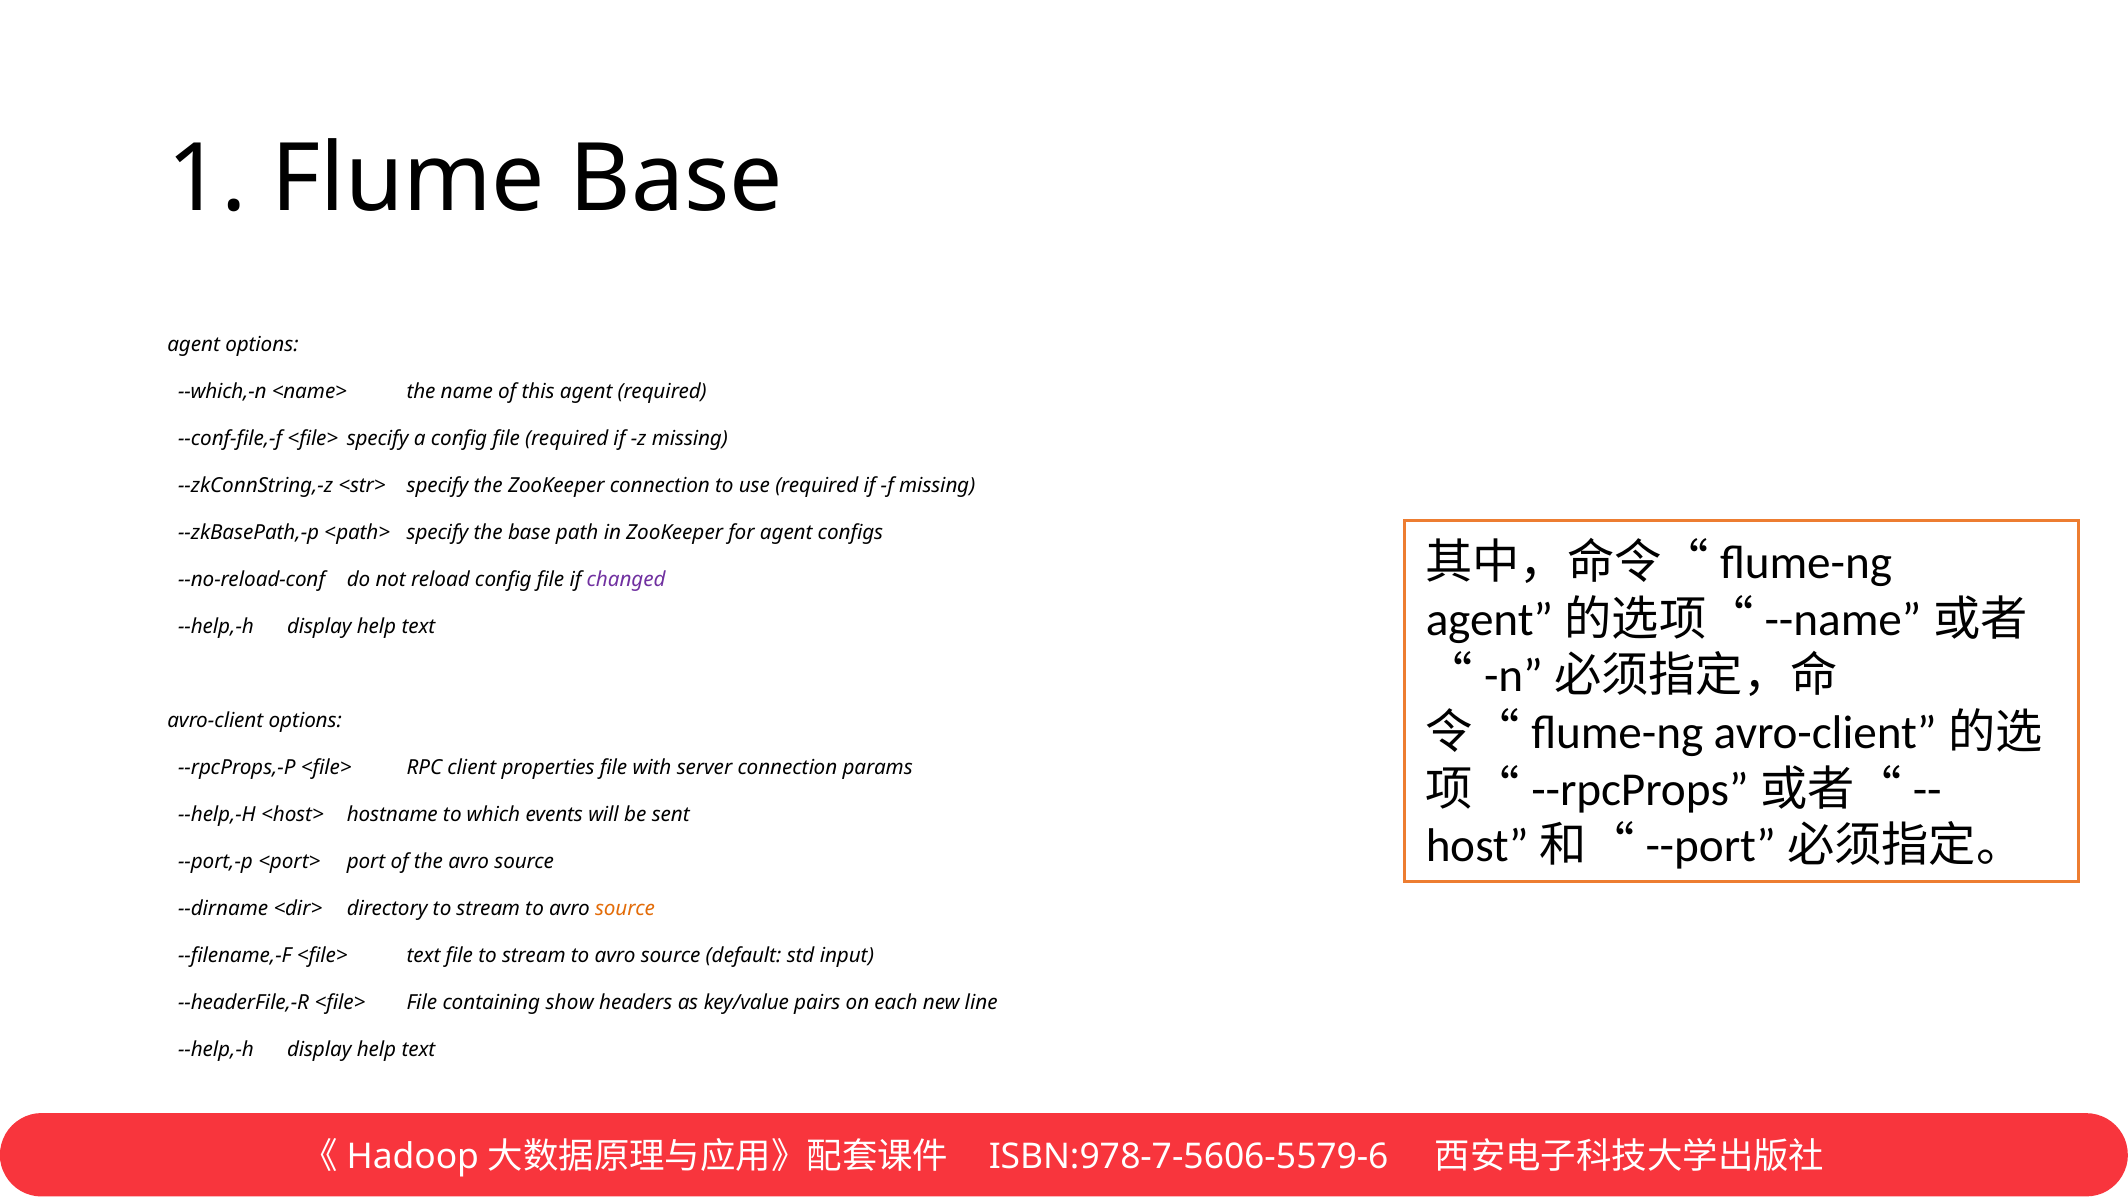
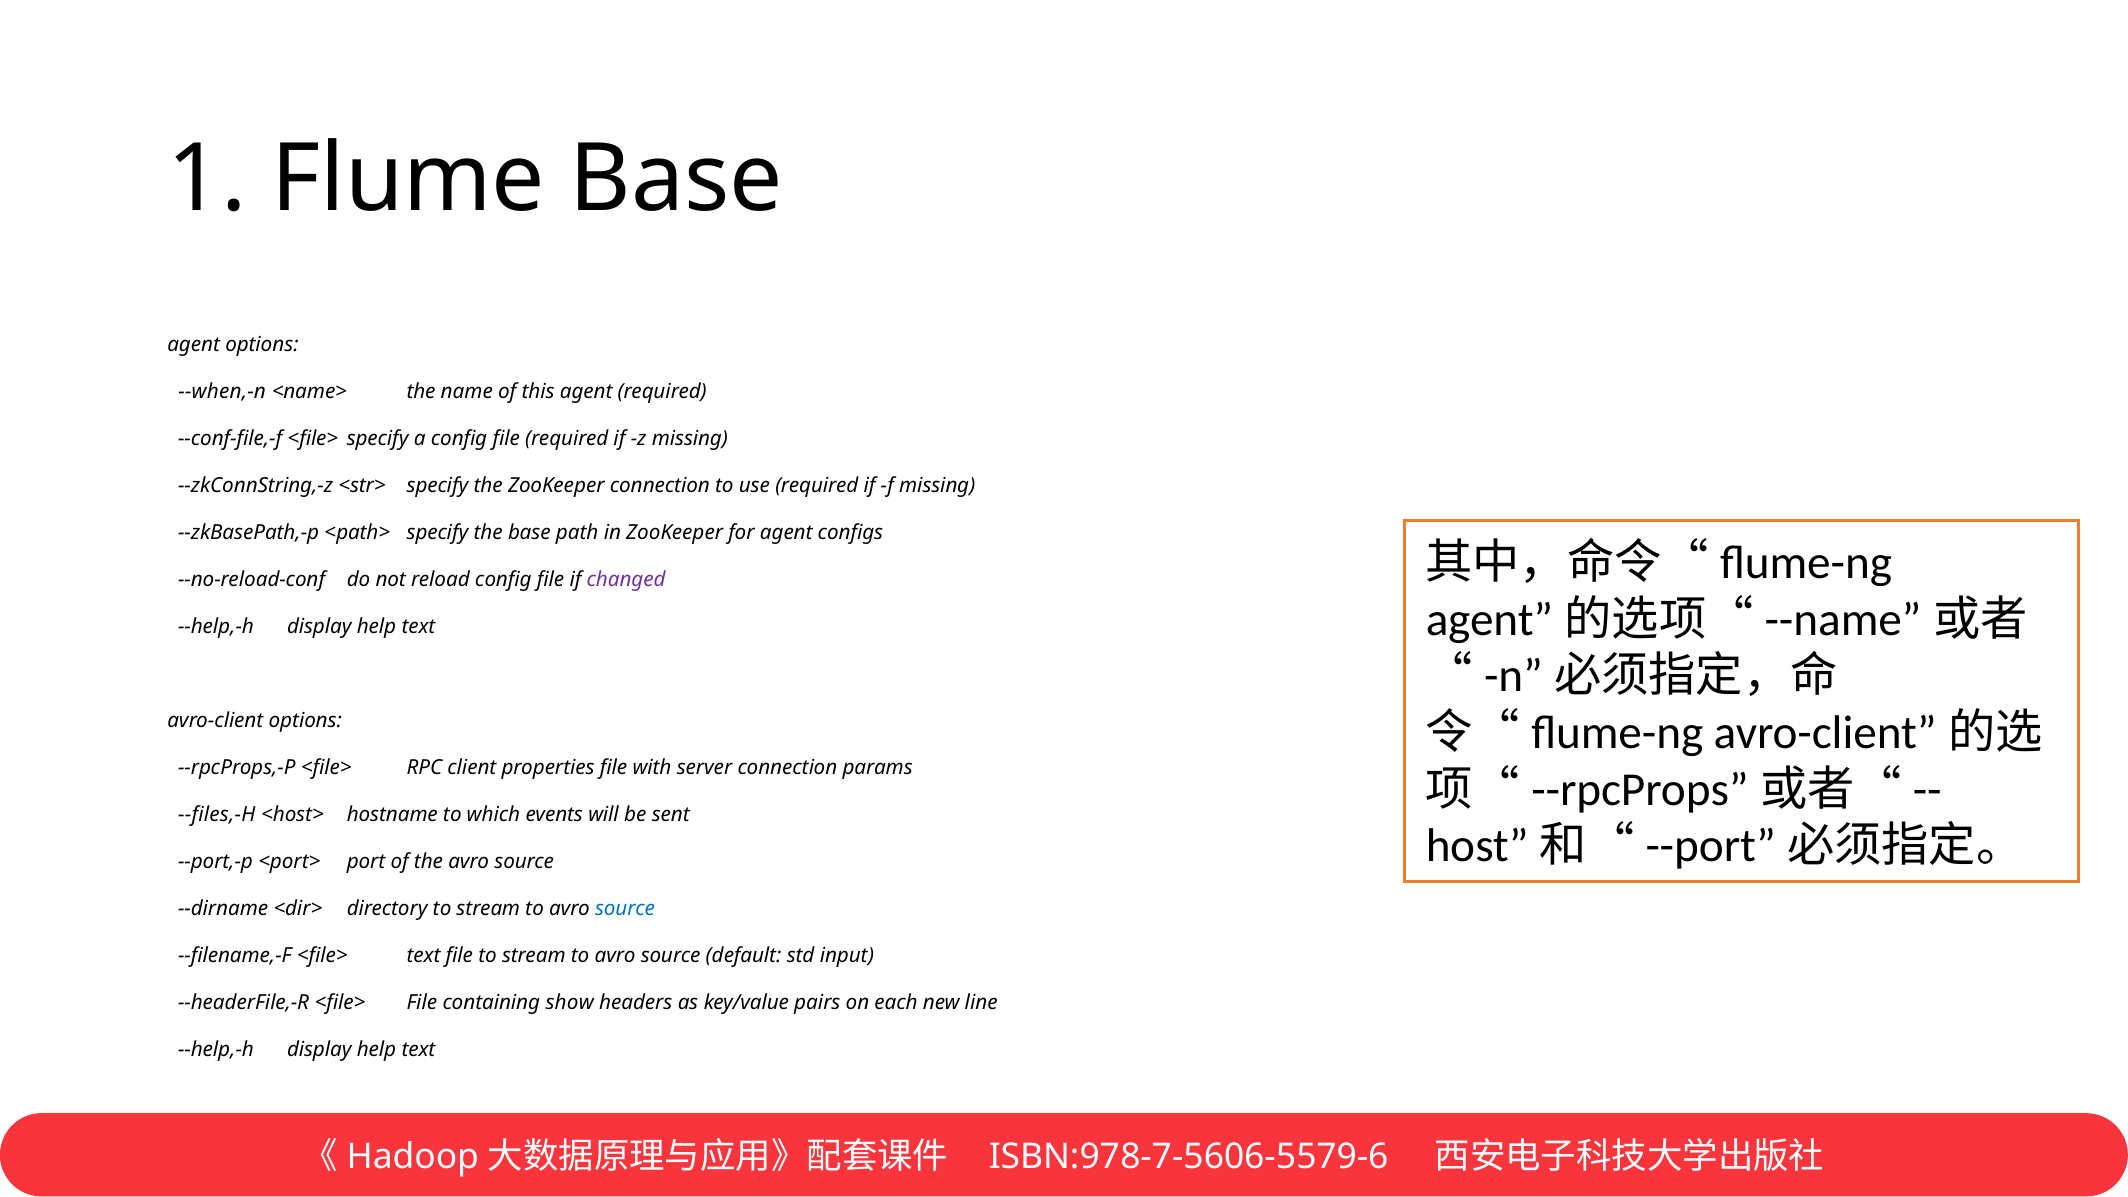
--which,-n: --which,-n -> --when,-n
--help,-H at (217, 814): --help,-H -> --files,-H
source at (625, 908) colour: orange -> blue
